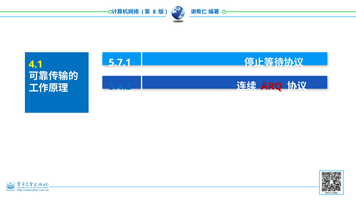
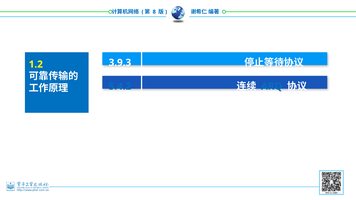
5.7.1: 5.7.1 -> 3.9.3
4.1: 4.1 -> 1.2
ARQ colour: red -> blue
